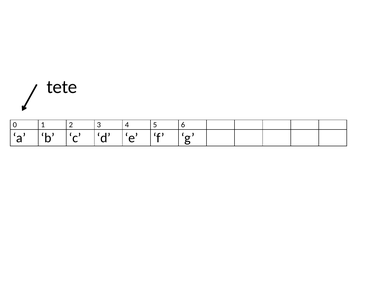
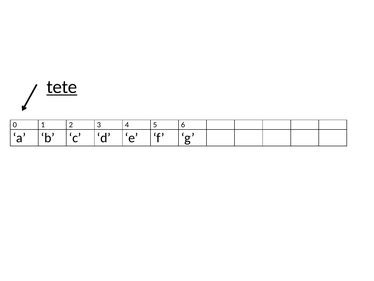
tete underline: none -> present
